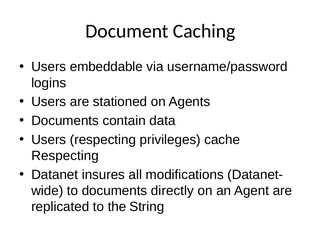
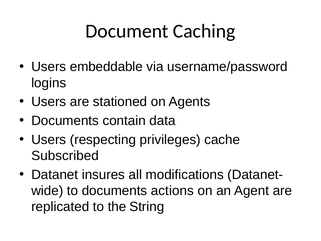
Respecting at (65, 156): Respecting -> Subscribed
directly: directly -> actions
